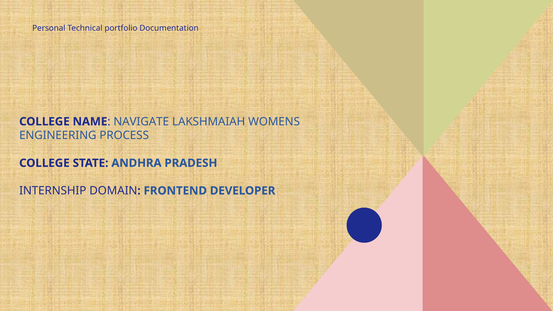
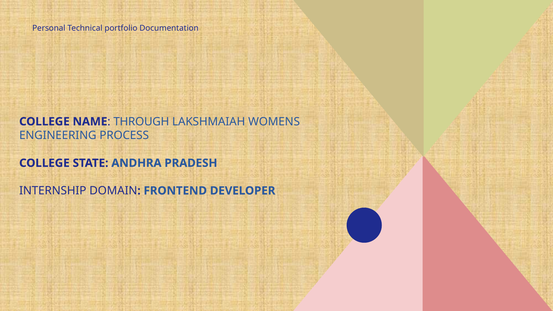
NAVIGATE: NAVIGATE -> THROUGH
